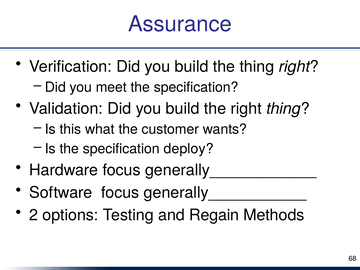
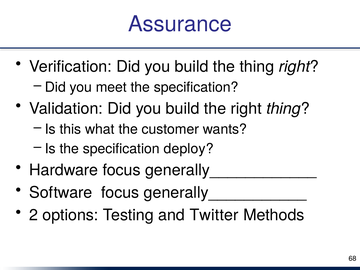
Regain: Regain -> Twitter
